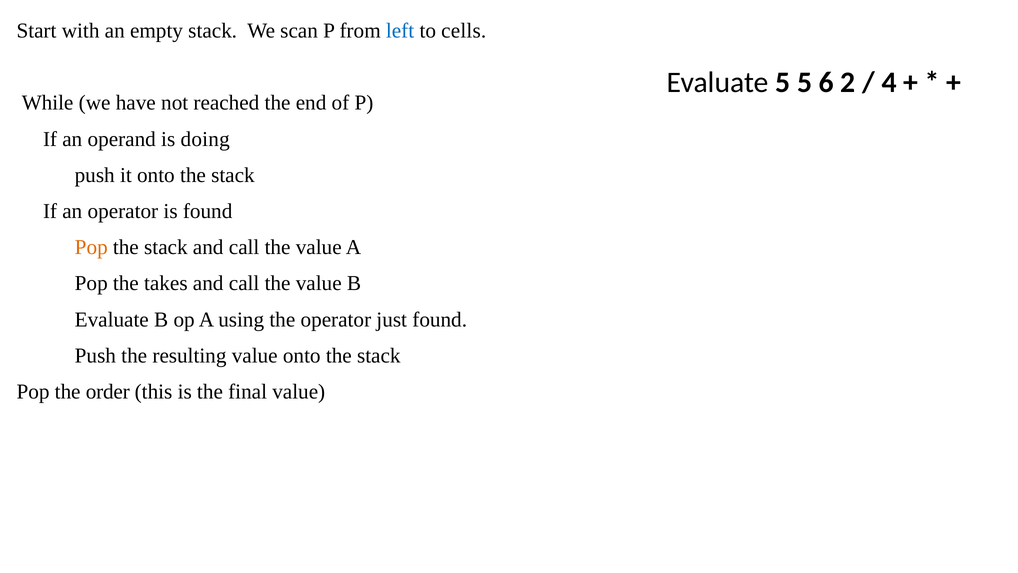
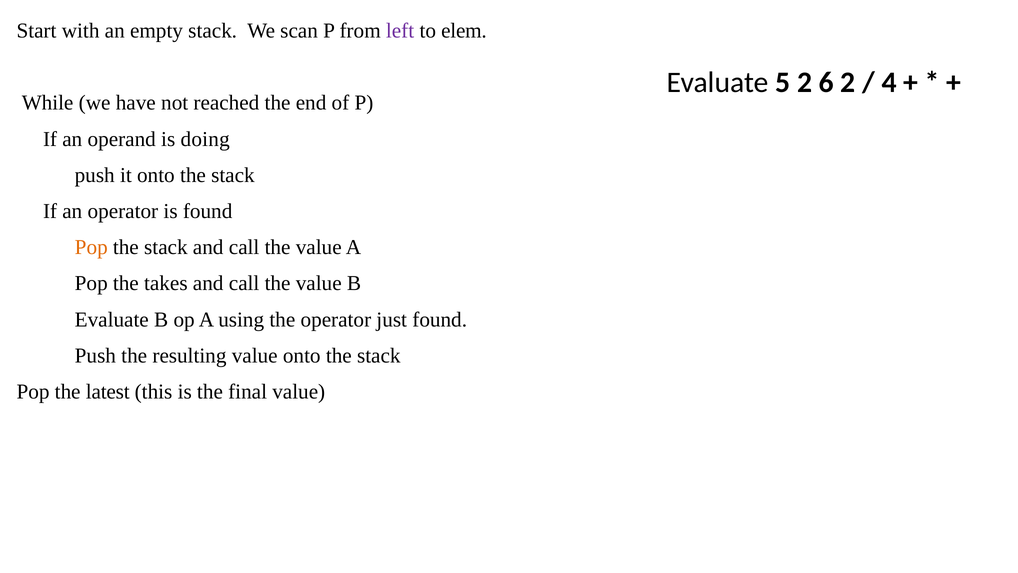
left colour: blue -> purple
cells: cells -> elem
5 5: 5 -> 2
order: order -> latest
